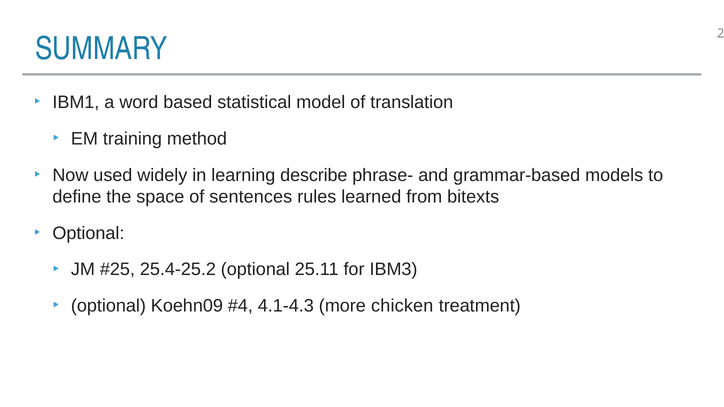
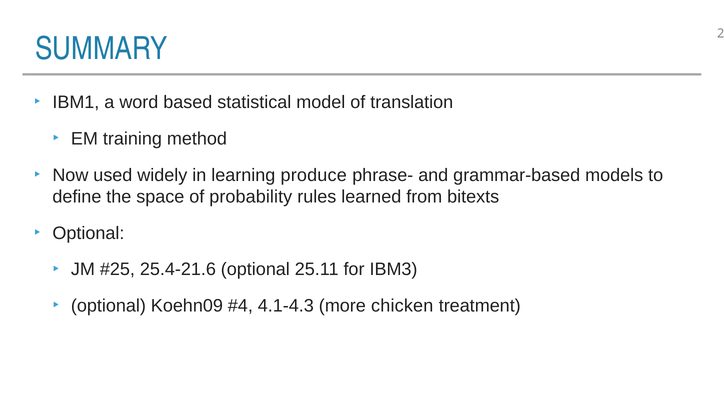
describe: describe -> produce
sentences: sentences -> probability
25.4-25.2: 25.4-25.2 -> 25.4-21.6
